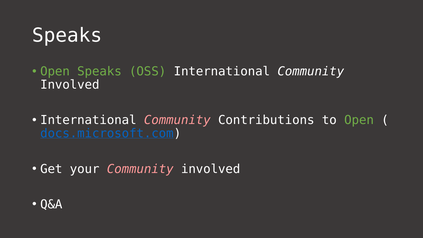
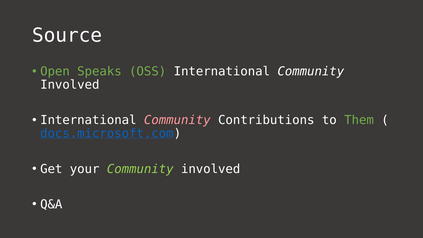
Speaks at (67, 36): Speaks -> Source
to Open: Open -> Them
Community at (140, 169) colour: pink -> light green
